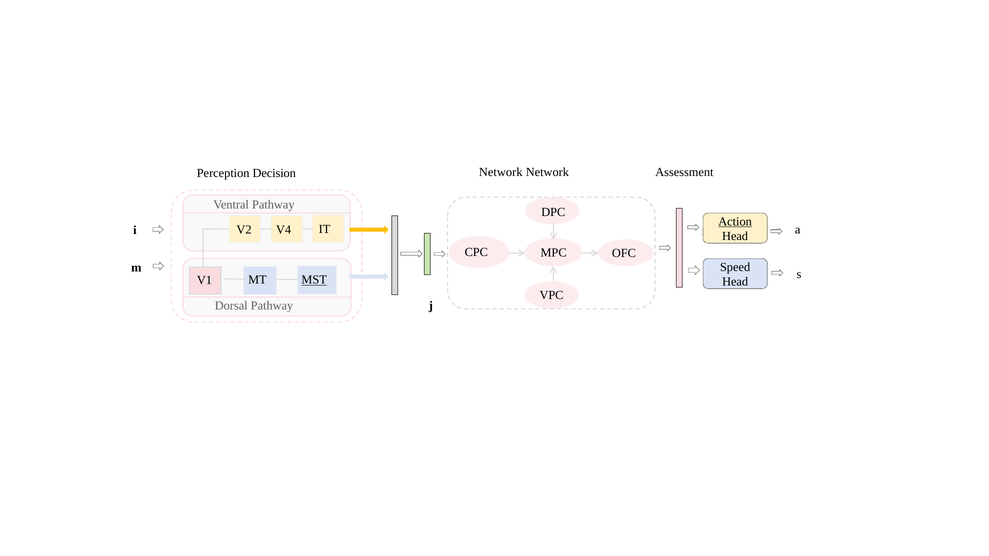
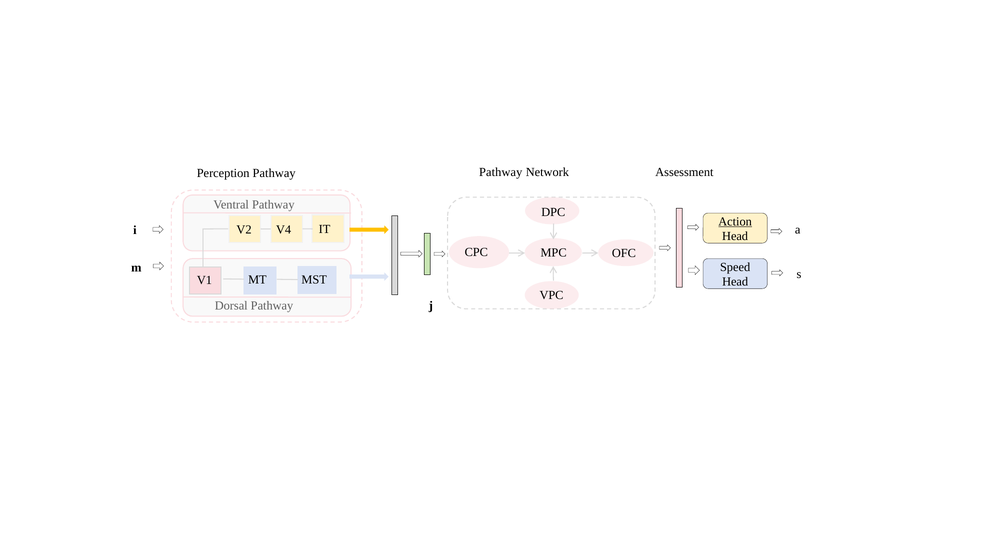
Network at (501, 172): Network -> Pathway
Perception Decision: Decision -> Pathway
MST underline: present -> none
